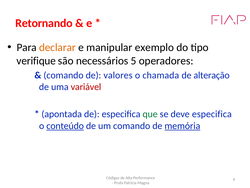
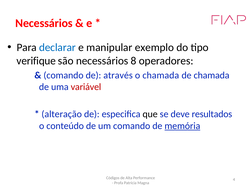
Retornando at (44, 23): Retornando -> Necessários
declarar colour: orange -> blue
5: 5 -> 8
valores: valores -> através
de alteração: alteração -> chamada
apontada: apontada -> alteração
que colour: green -> black
deve especifica: especifica -> resultados
conteúdo underline: present -> none
